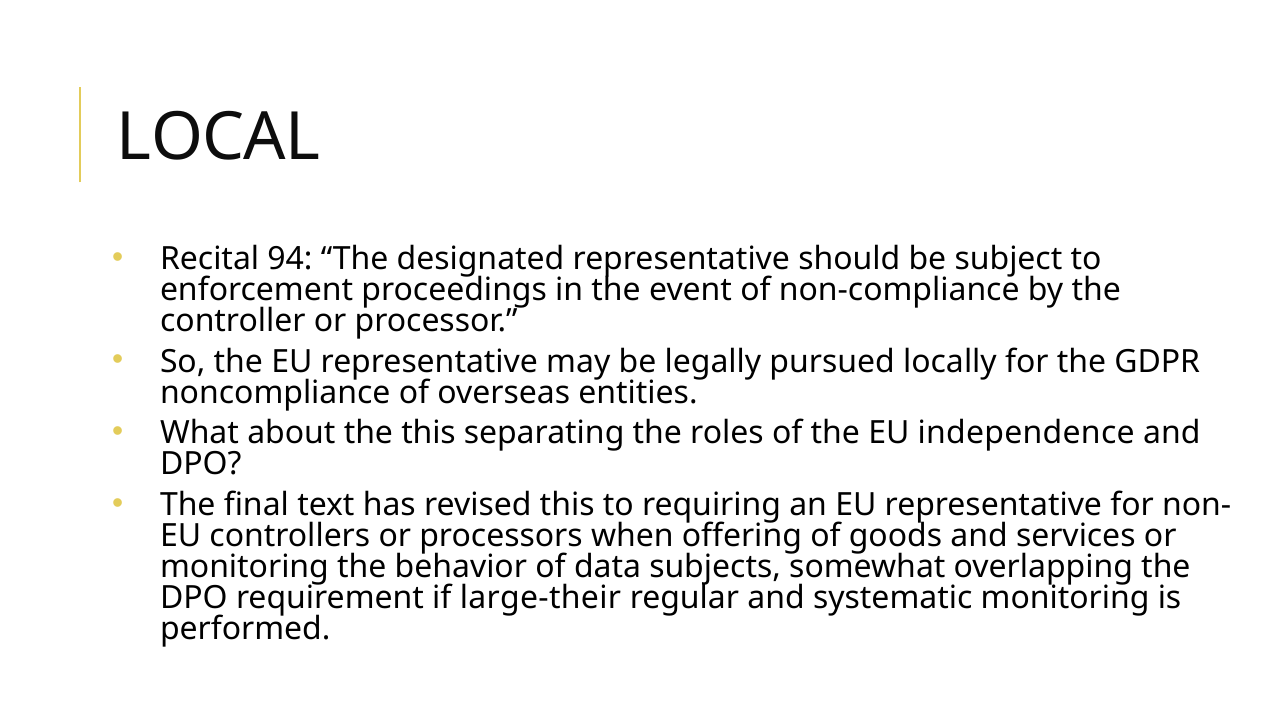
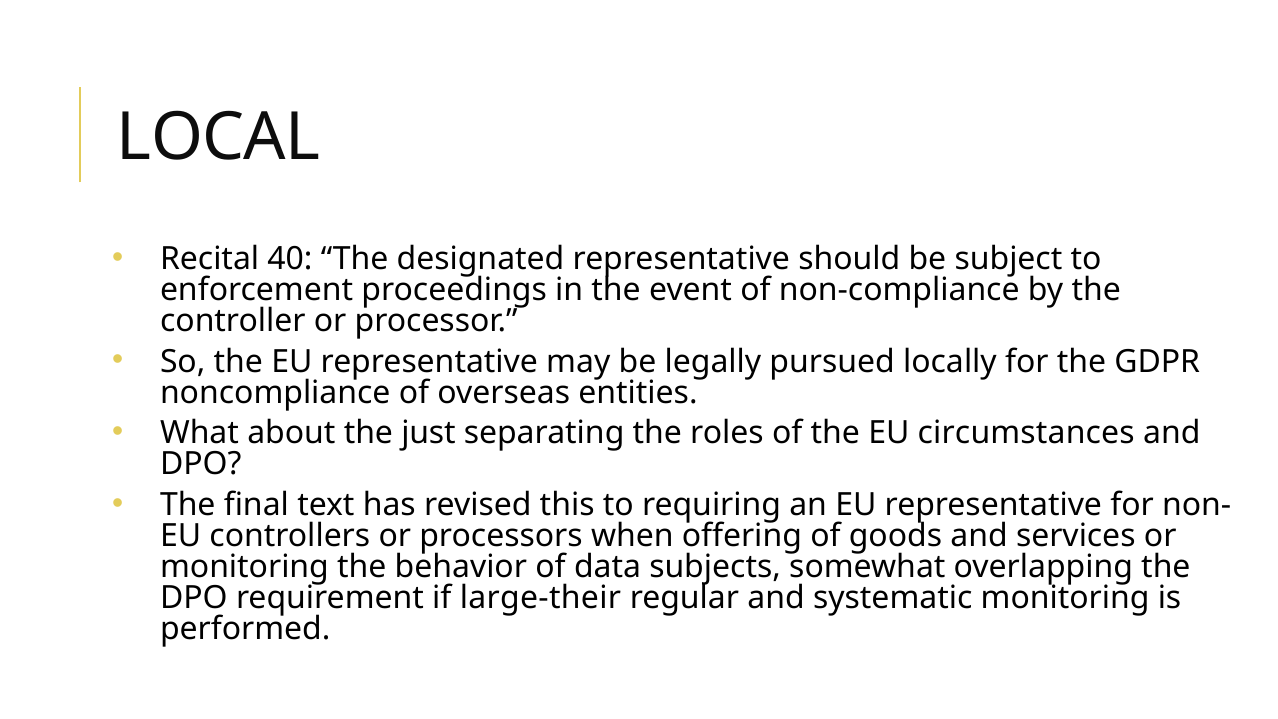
94: 94 -> 40
the this: this -> just
independence: independence -> circumstances
